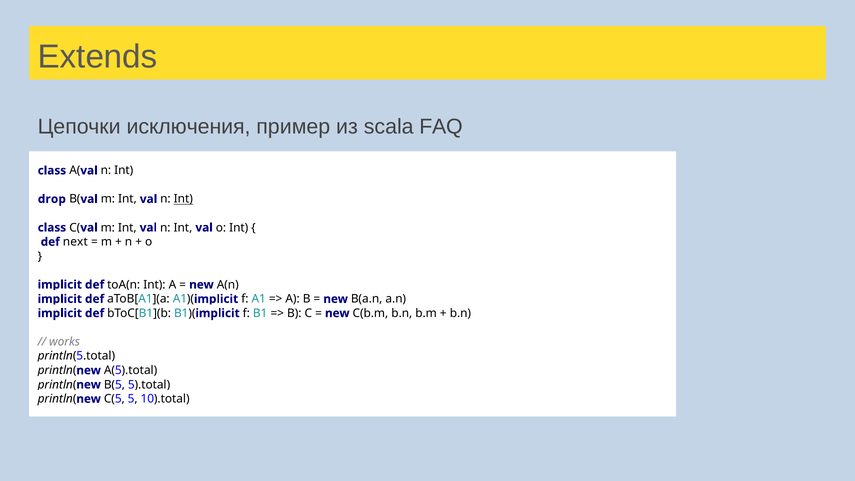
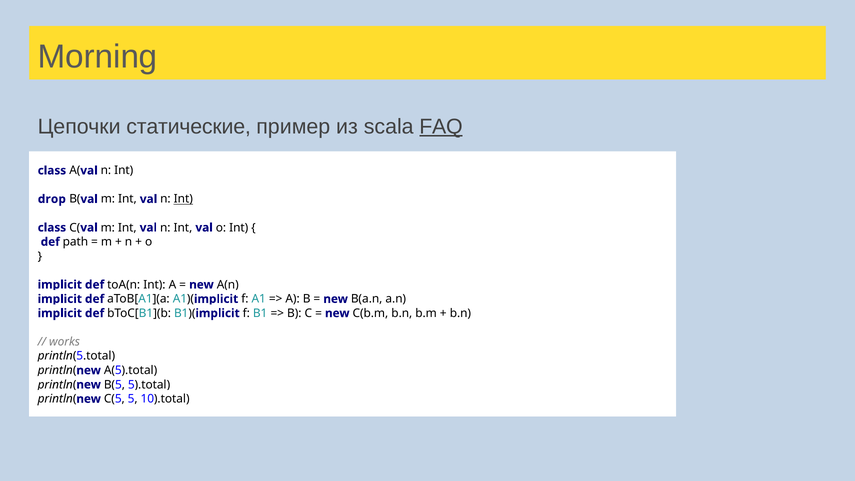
Extends: Extends -> Morning
исключения: исключения -> статические
FAQ underline: none -> present
next: next -> path
